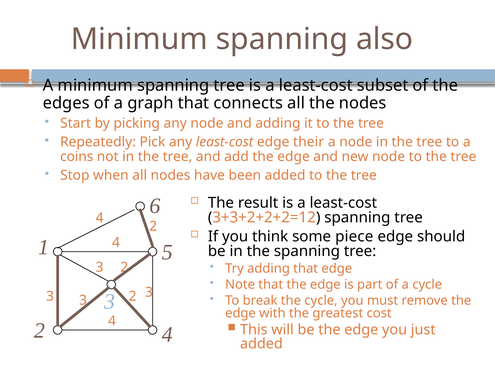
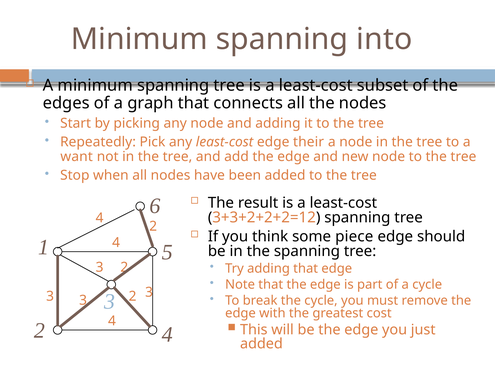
also: also -> into
coins: coins -> want
